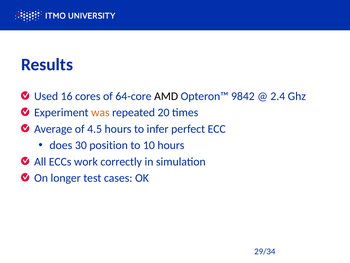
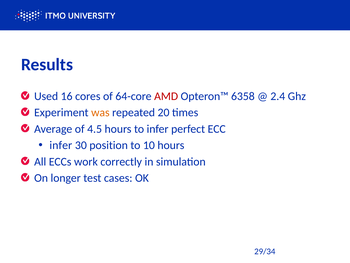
AMD colour: black -> red
9842: 9842 -> 6358
does at (61, 145): does -> infer
